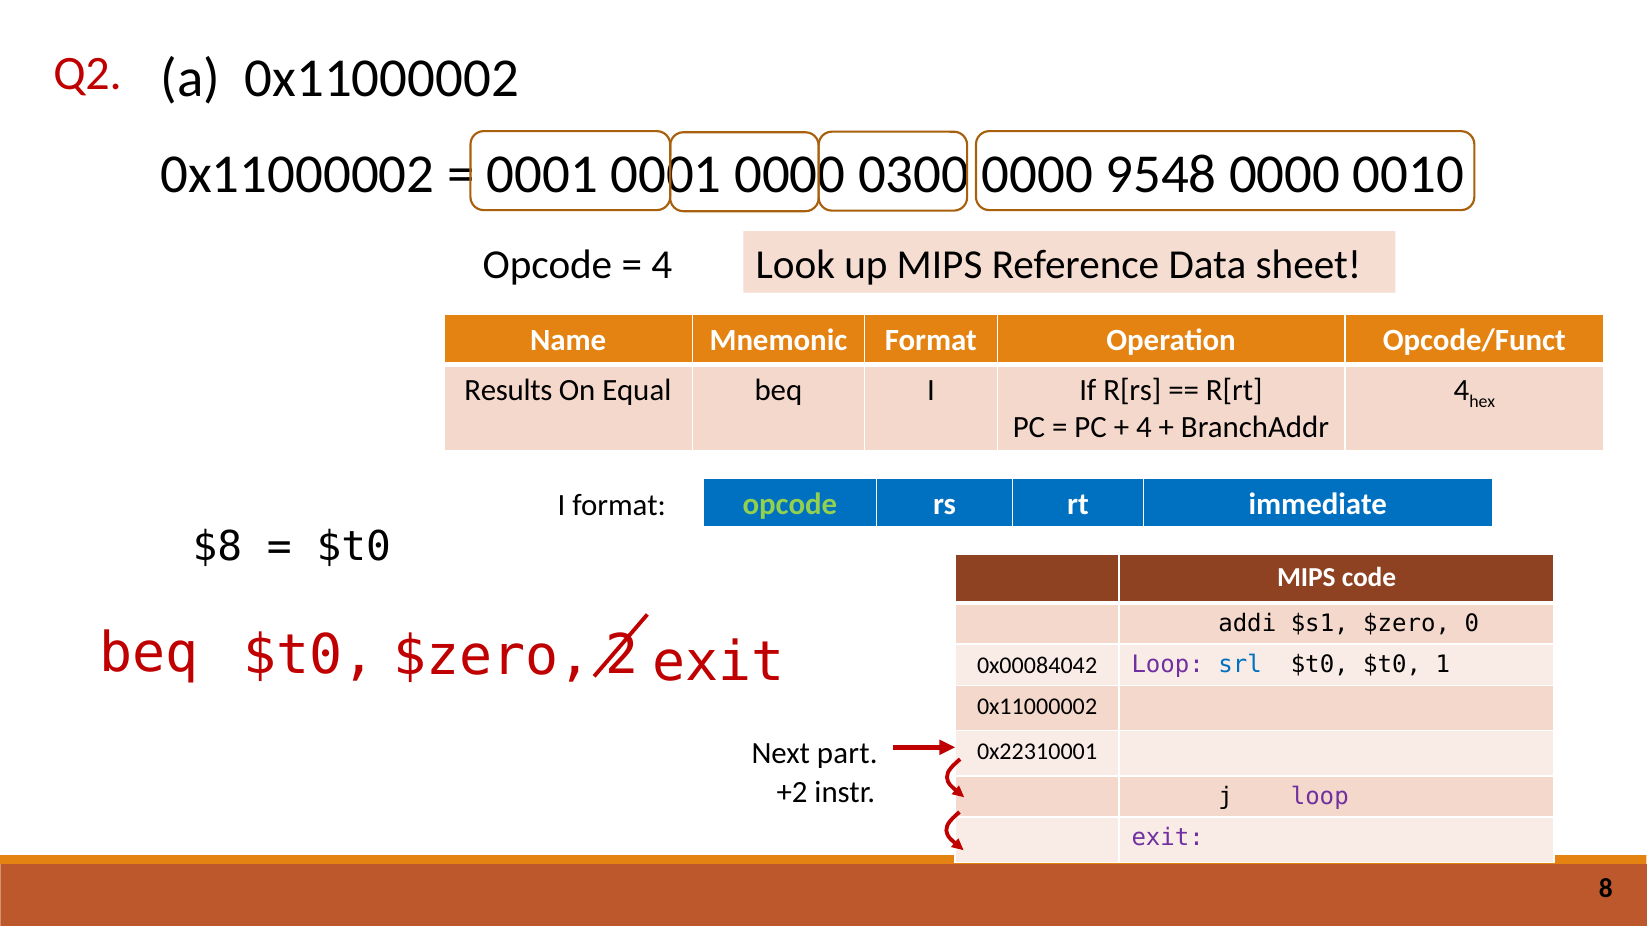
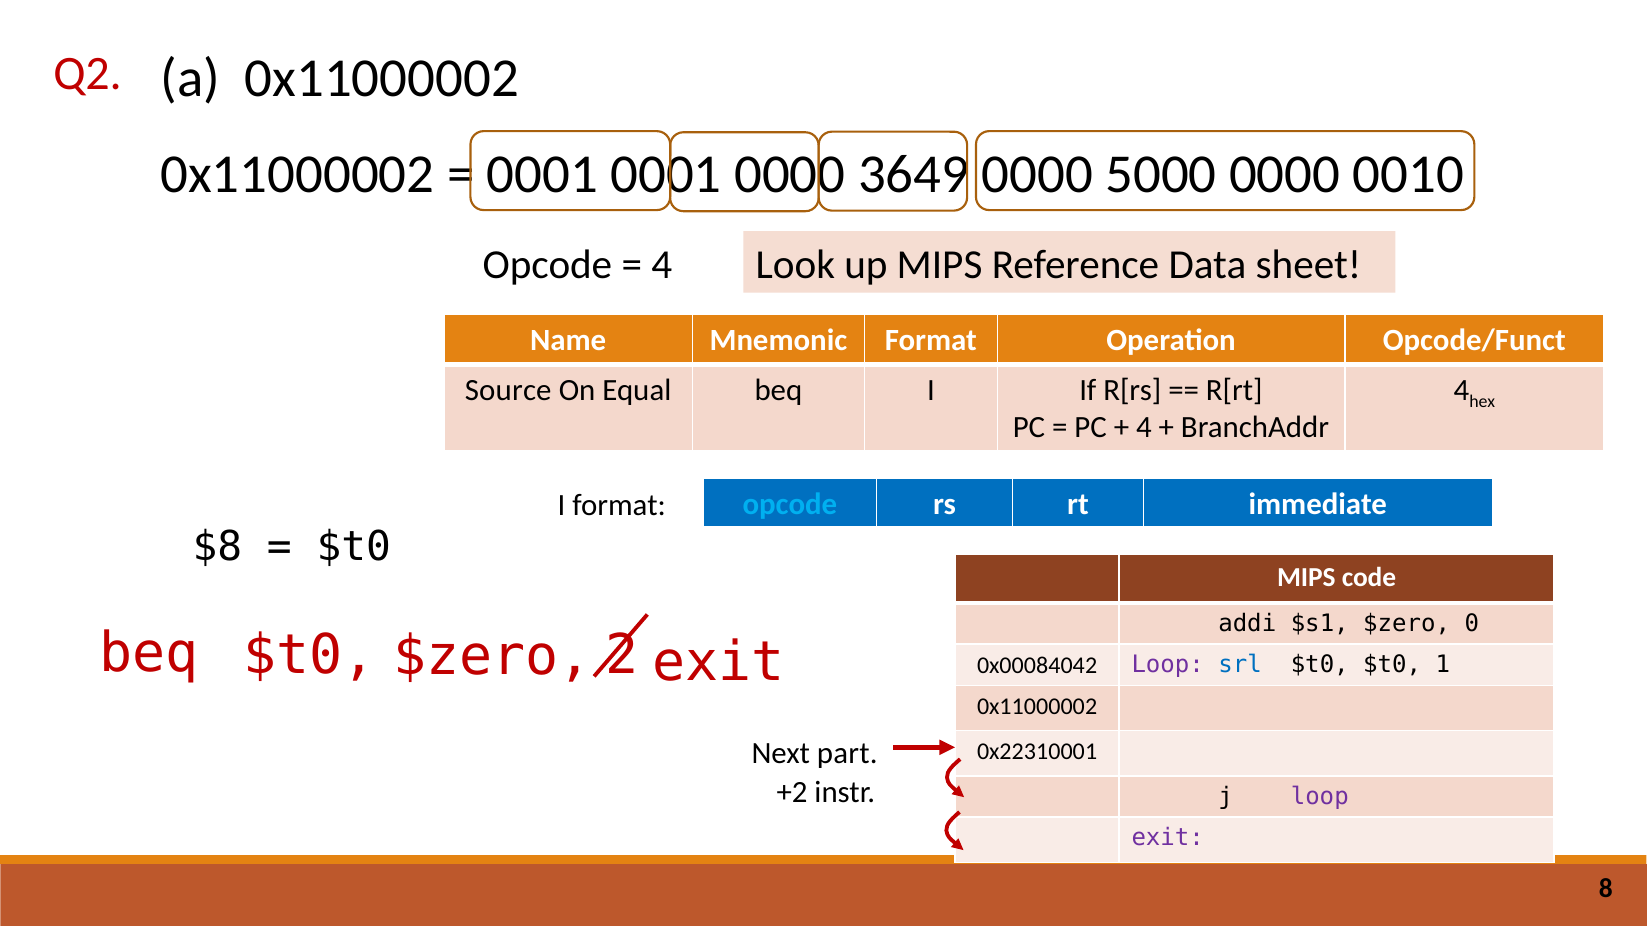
0300: 0300 -> 3649
9548: 9548 -> 5000
Results: Results -> Source
opcode at (790, 504) colour: light green -> light blue
